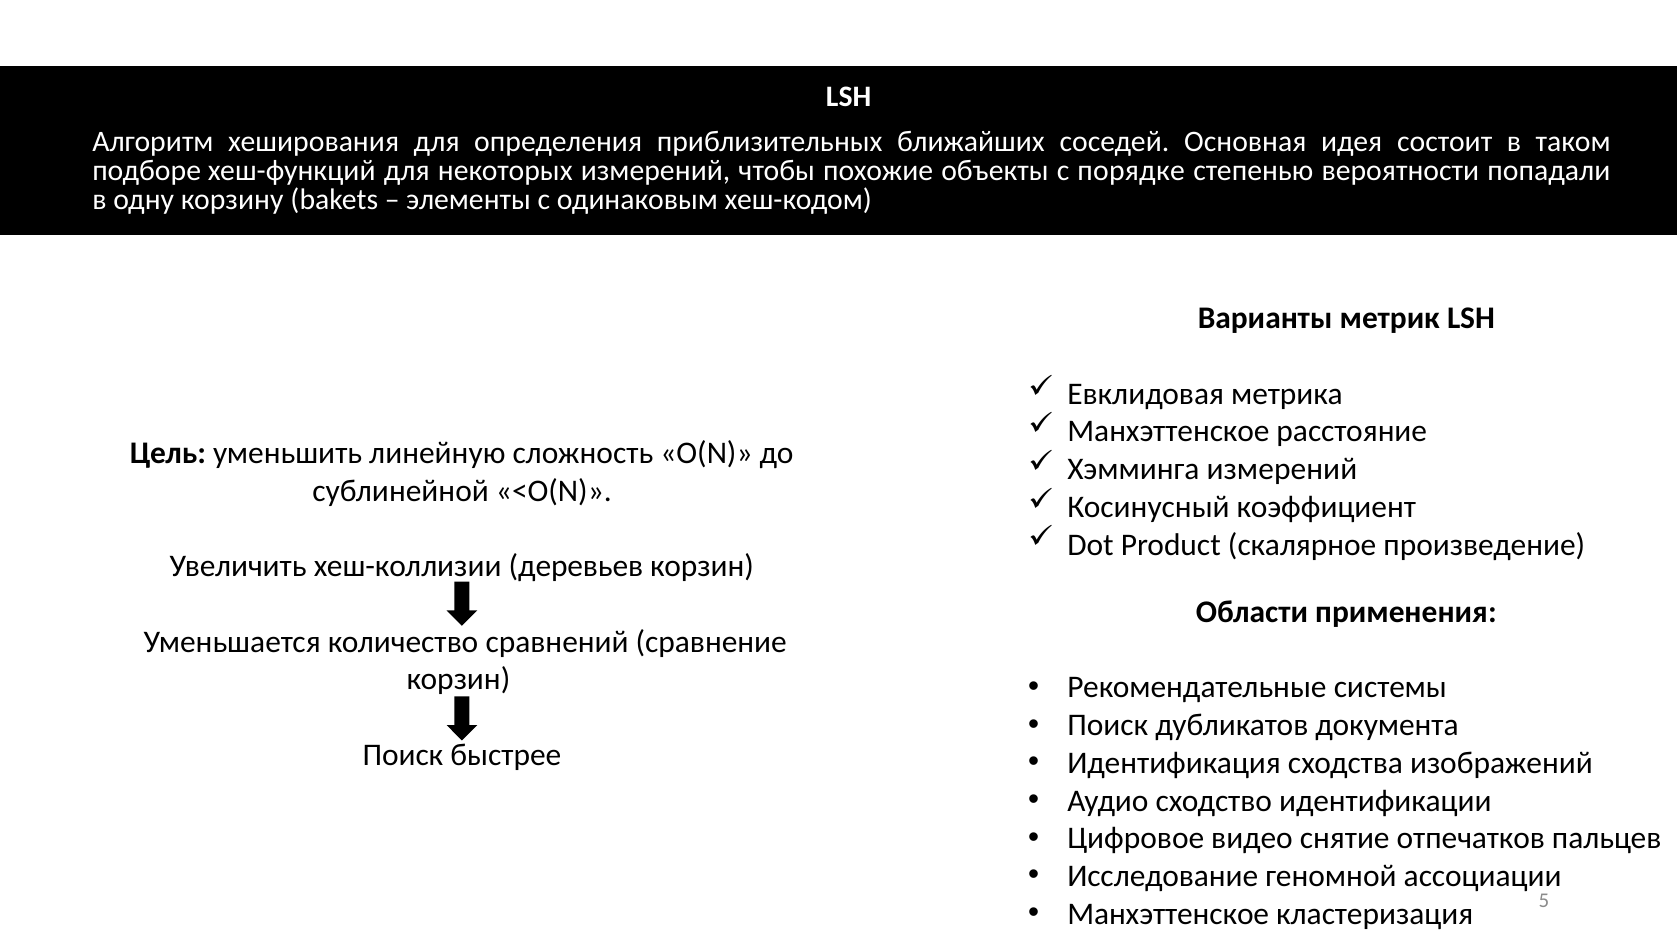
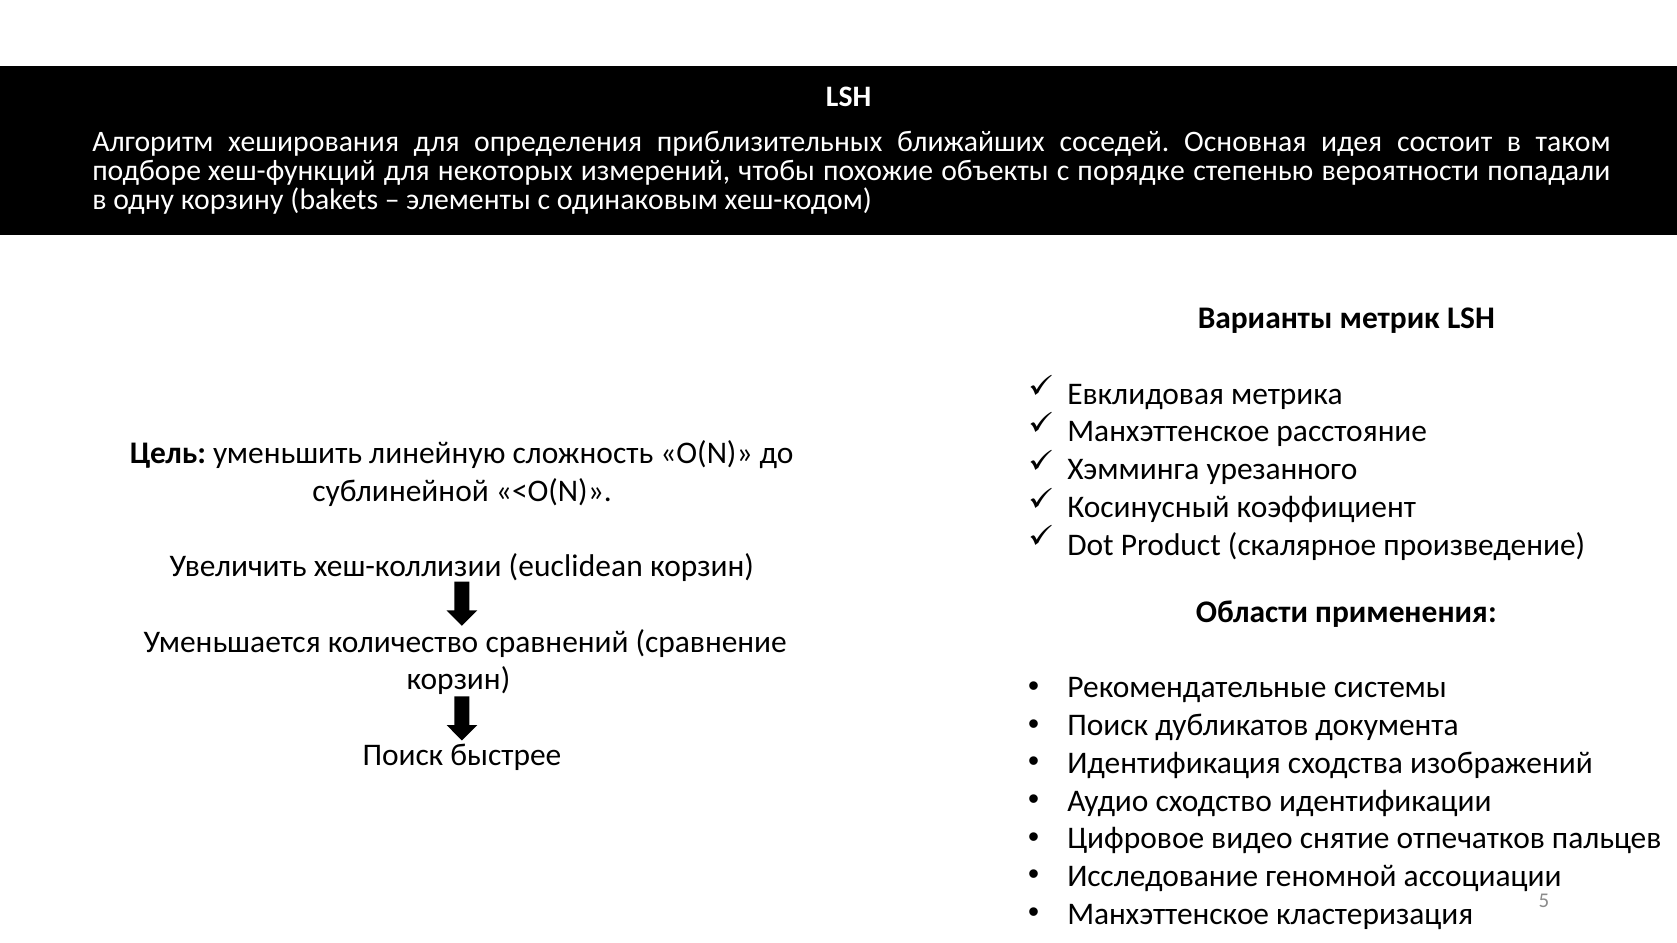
Хэмминга измерений: измерений -> урезанного
деревьев: деревьев -> euclidean
